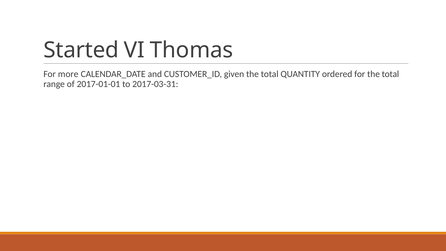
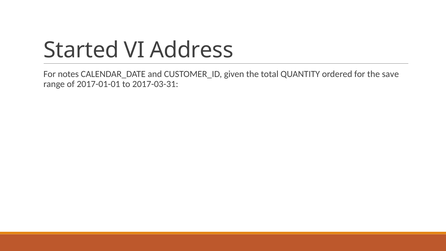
Thomas: Thomas -> Address
more: more -> notes
for the total: total -> save
